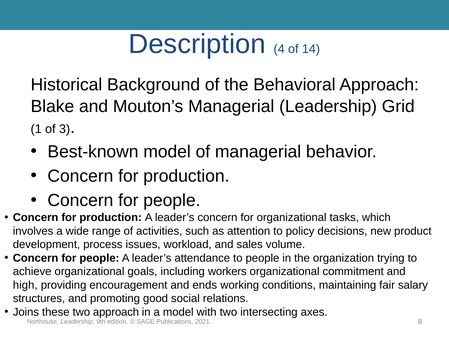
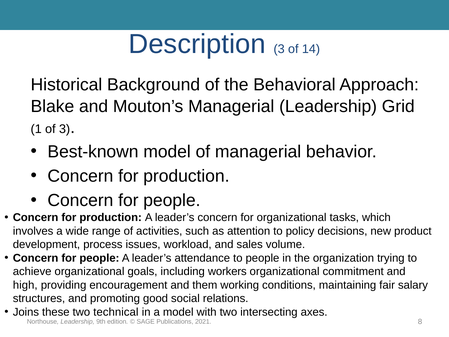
Description 4: 4 -> 3
ends: ends -> them
two approach: approach -> technical
